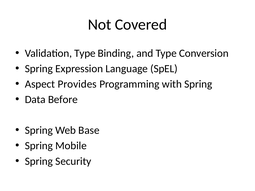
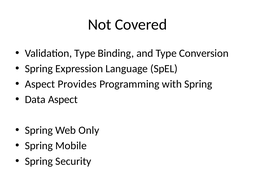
Data Before: Before -> Aspect
Base: Base -> Only
